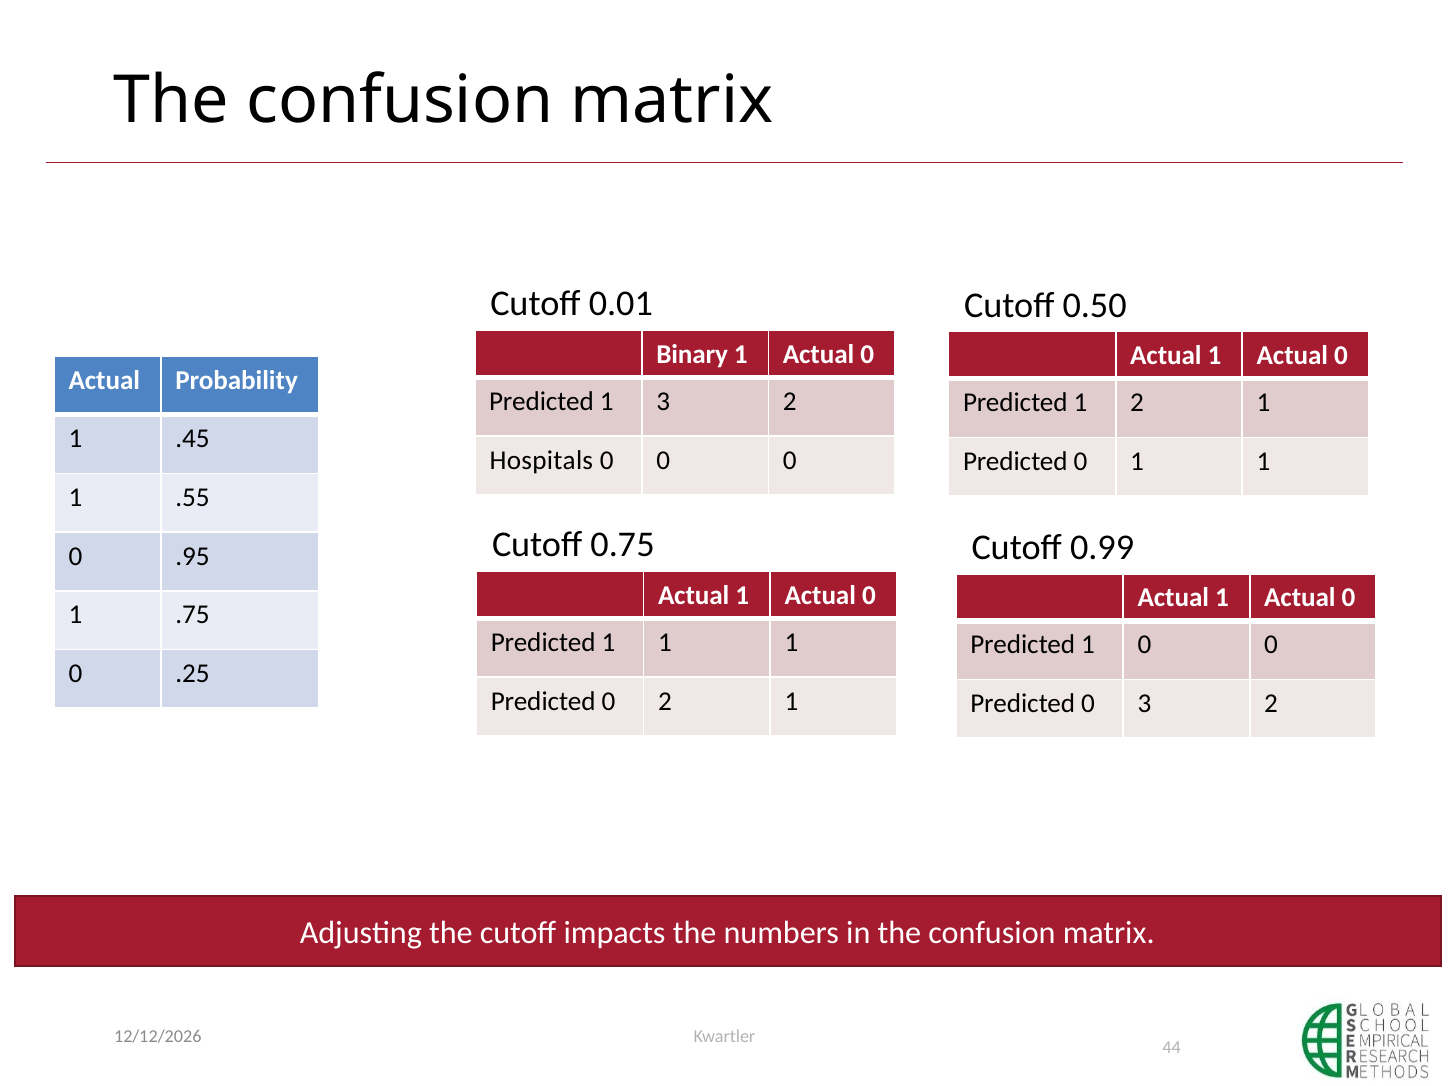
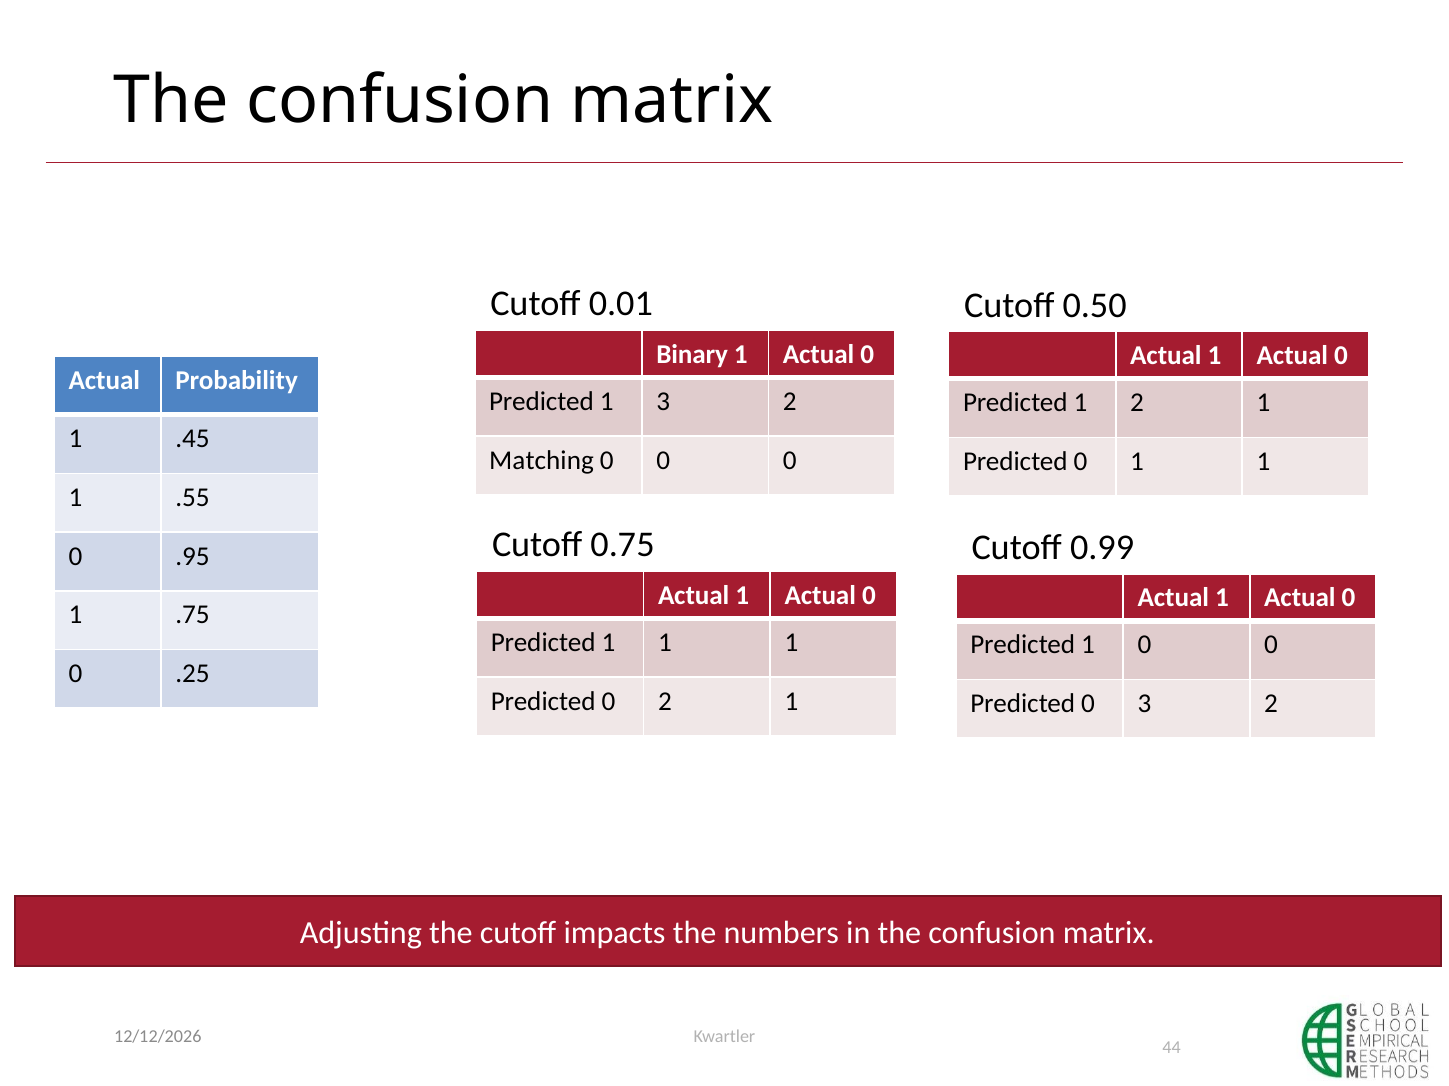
Hospitals: Hospitals -> Matching
